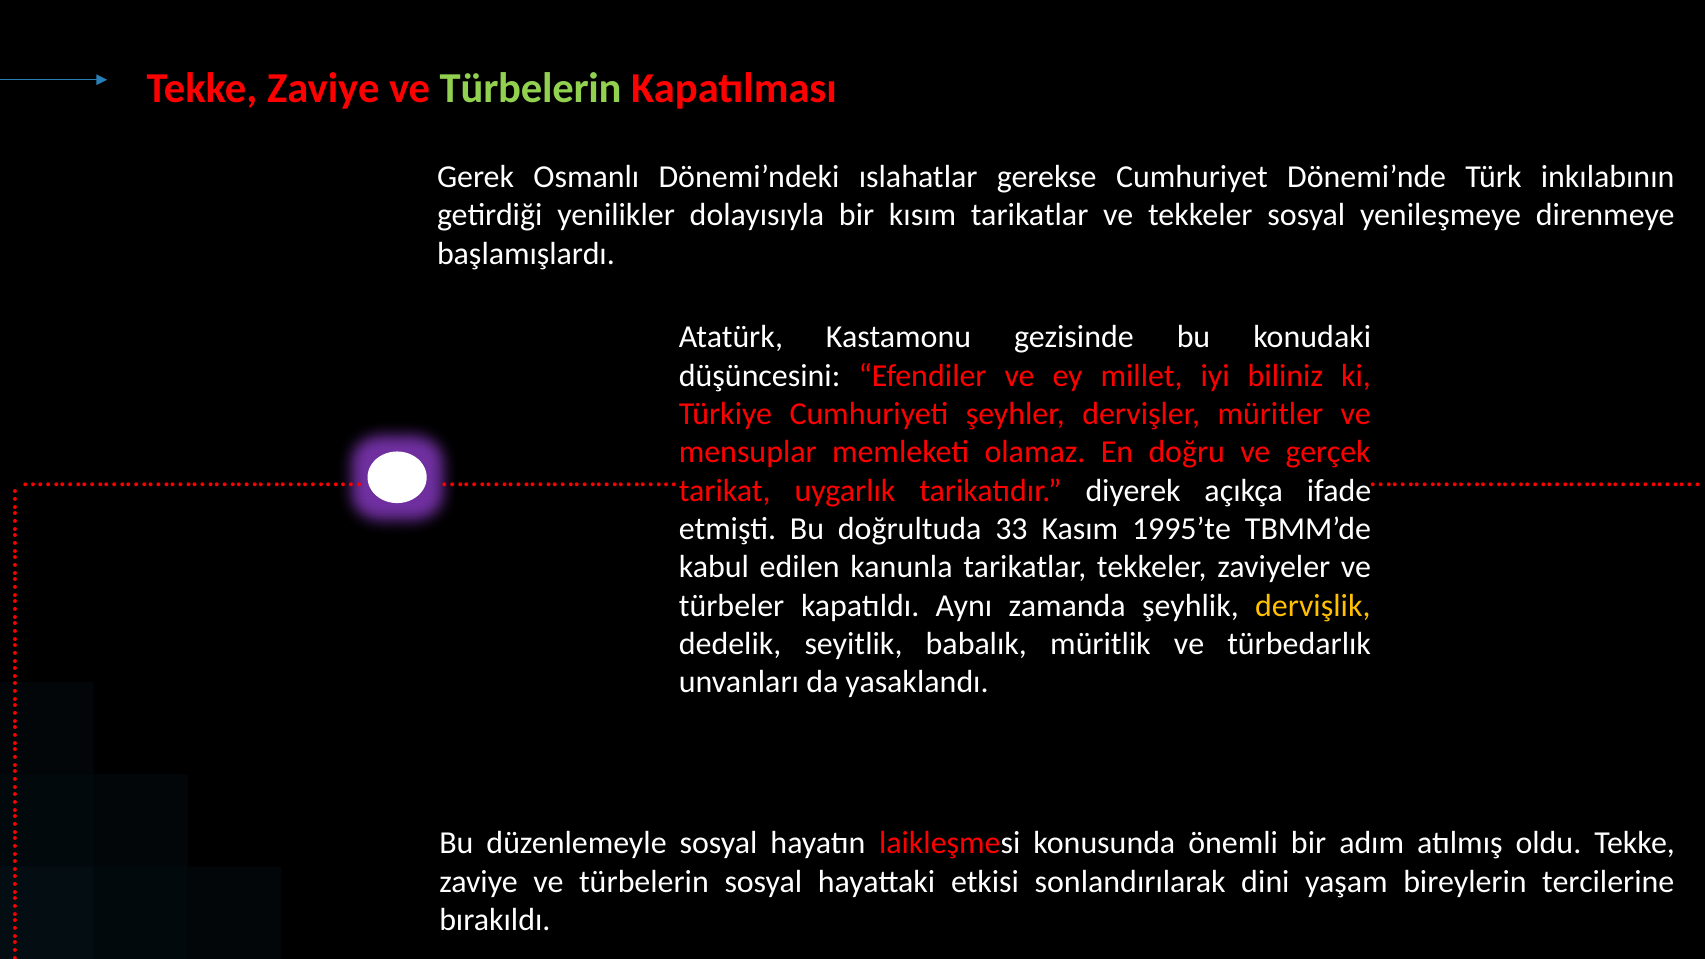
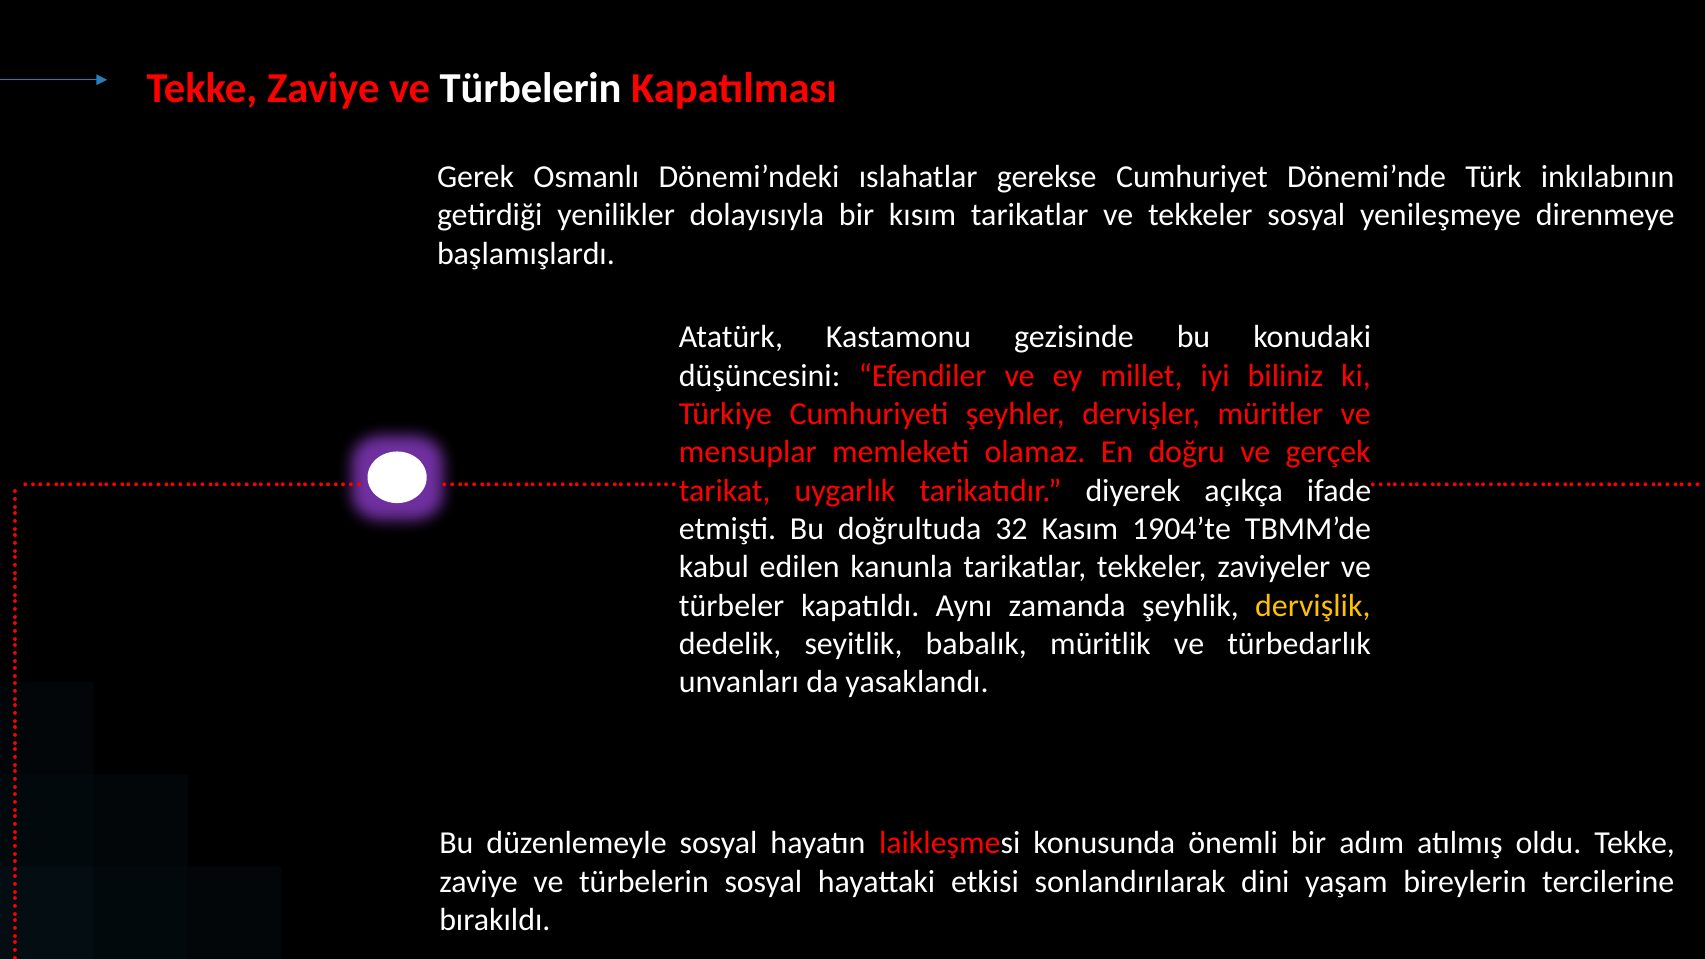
Türbelerin at (531, 89) colour: light green -> white
33: 33 -> 32
1995’te: 1995’te -> 1904’te
